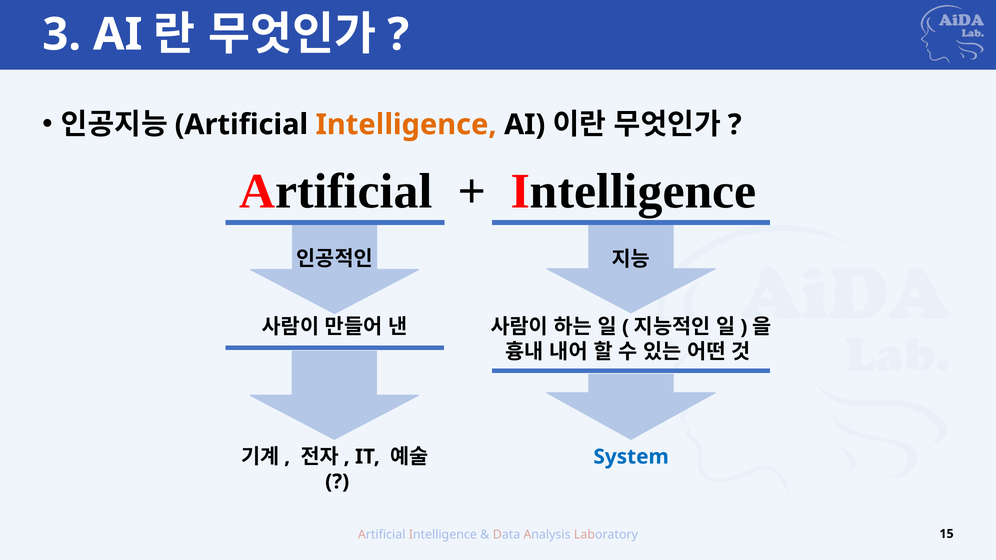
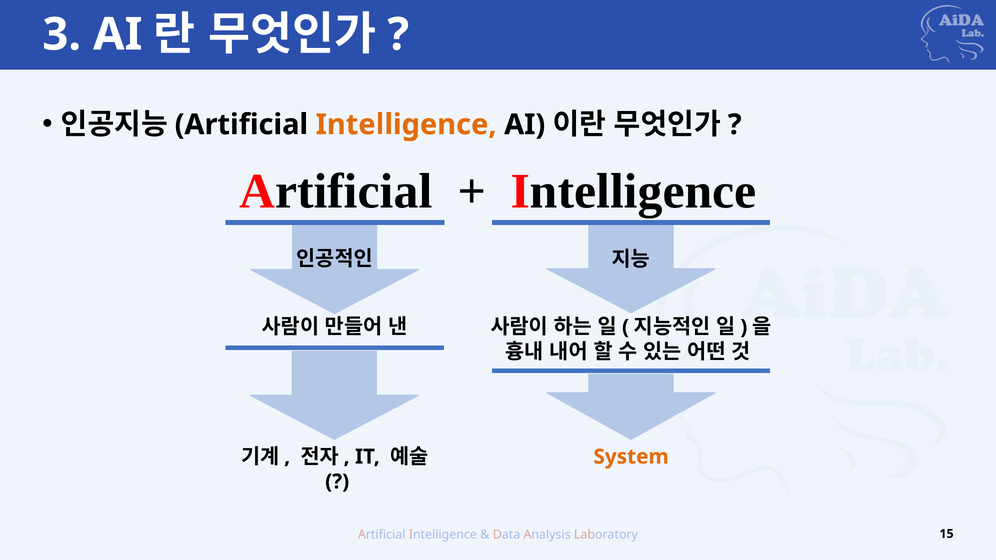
System colour: blue -> orange
